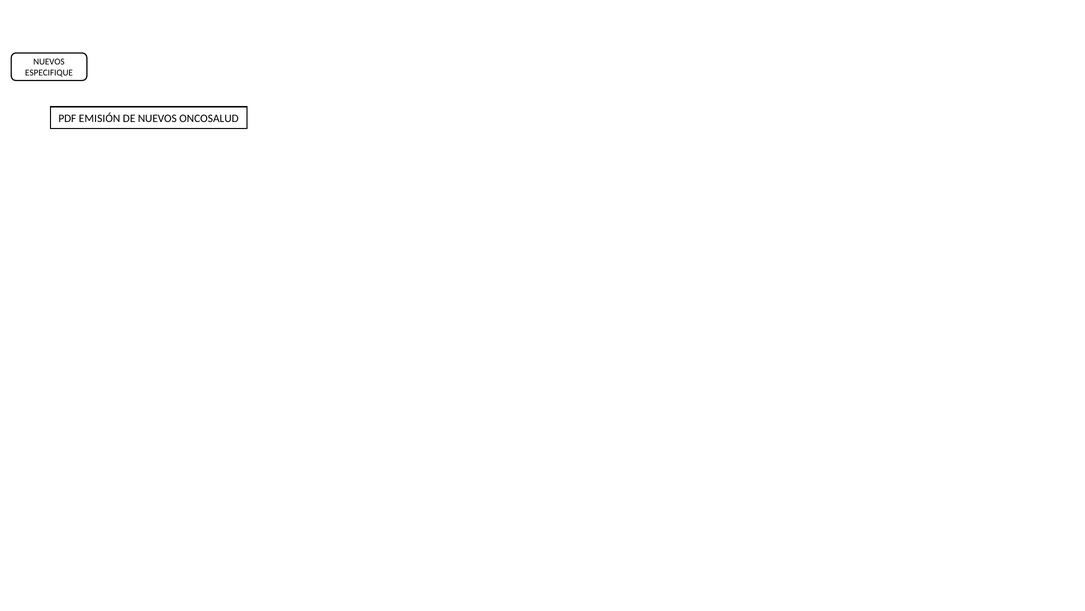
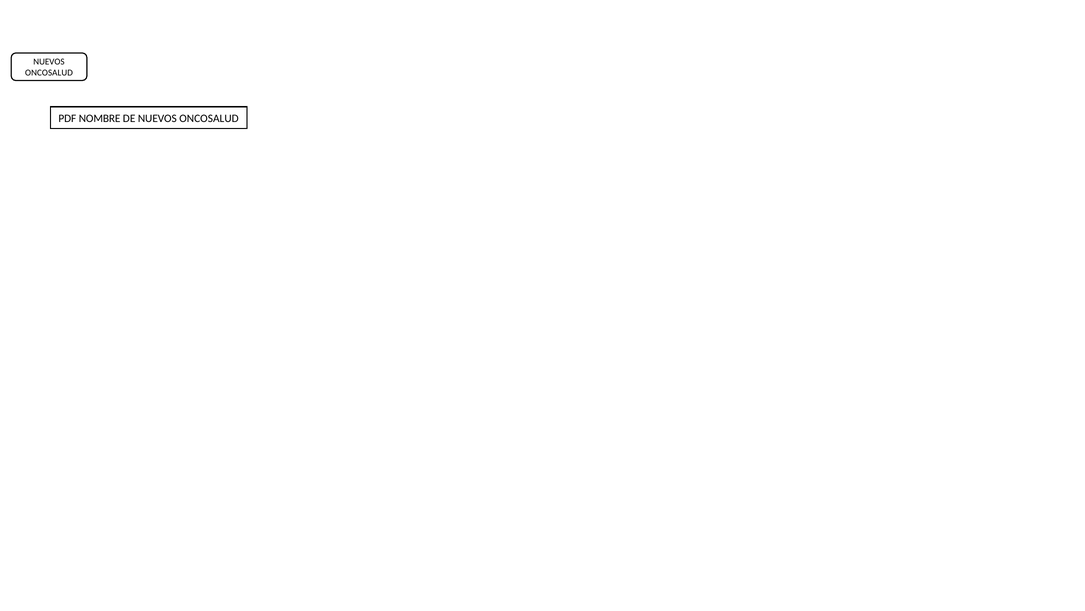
ESPECIFIQUE at (49, 73): ESPECIFIQUE -> ONCOSALUD
EMISIÓN: EMISIÓN -> NOMBRE
